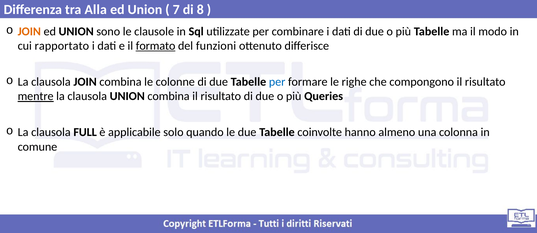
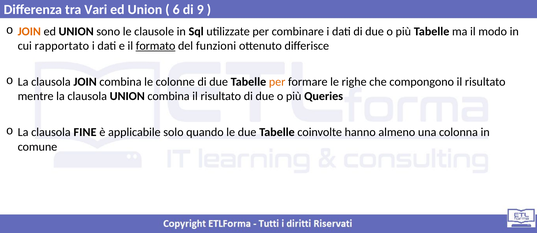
Alla: Alla -> Vari
7: 7 -> 6
8: 8 -> 9
per at (277, 82) colour: blue -> orange
mentre underline: present -> none
FULL: FULL -> FINE
